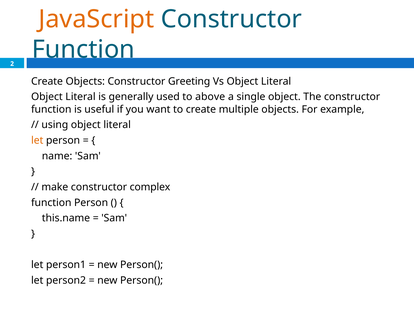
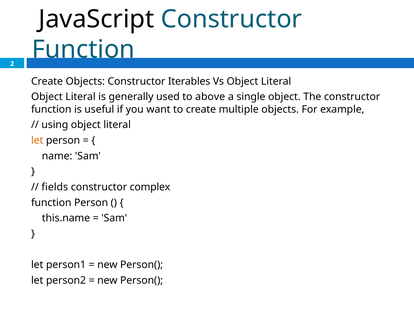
JavaScript colour: orange -> black
Greeting: Greeting -> Iterables
make: make -> fields
